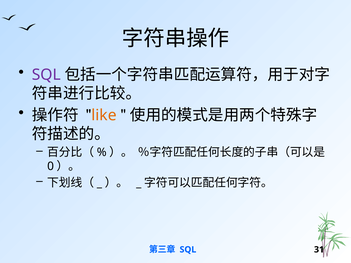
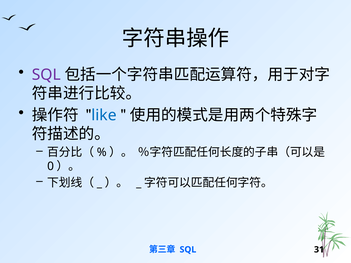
like colour: orange -> blue
